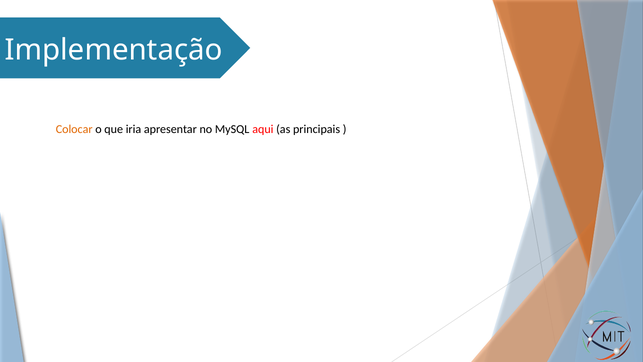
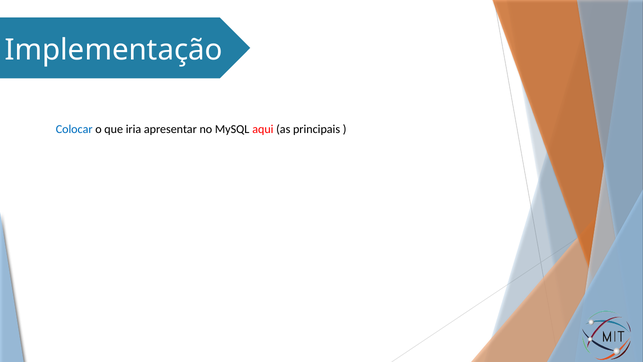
Colocar colour: orange -> blue
